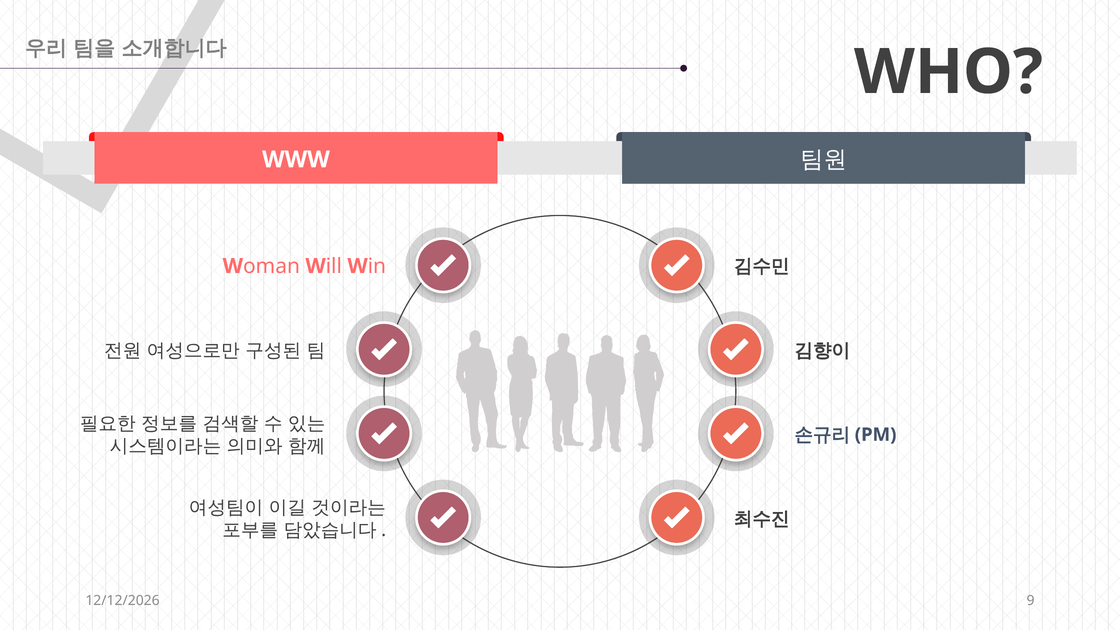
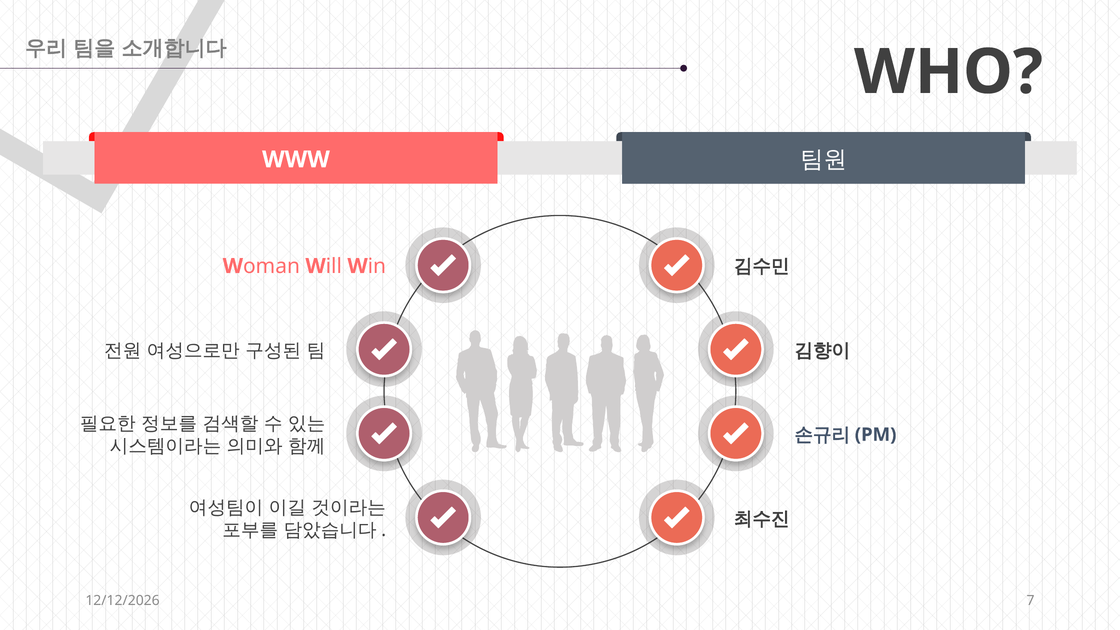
9: 9 -> 7
